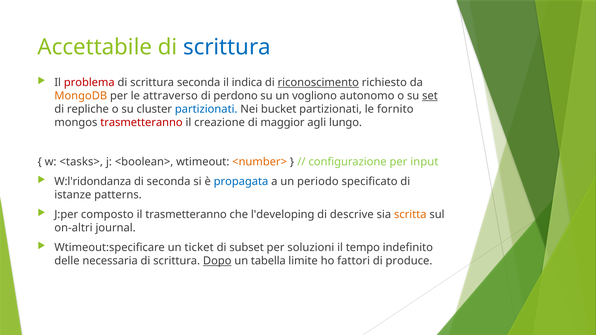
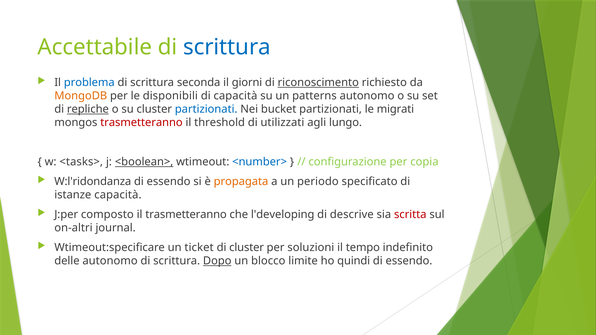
problema colour: red -> blue
indica: indica -> giorni
attraverso: attraverso -> disponibili
di perdono: perdono -> capacità
vogliono: vogliono -> patterns
set underline: present -> none
repliche underline: none -> present
fornito: fornito -> migrati
creazione: creazione -> threshold
maggior: maggior -> utilizzati
<boolean> underline: none -> present
<number> colour: orange -> blue
input: input -> copia
seconda at (169, 182): seconda -> essendo
propagata colour: blue -> orange
istanze patterns: patterns -> capacità
scritta colour: orange -> red
di subset: subset -> cluster
delle necessaria: necessaria -> autonomo
tabella: tabella -> blocco
fattori: fattori -> quindi
produce at (409, 261): produce -> essendo
